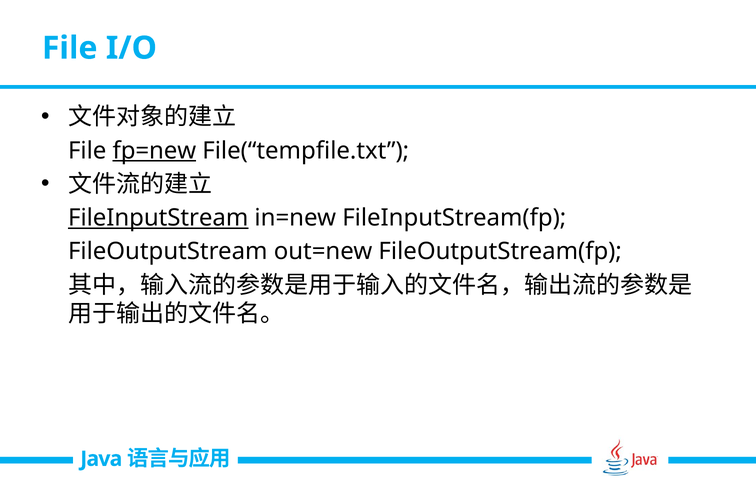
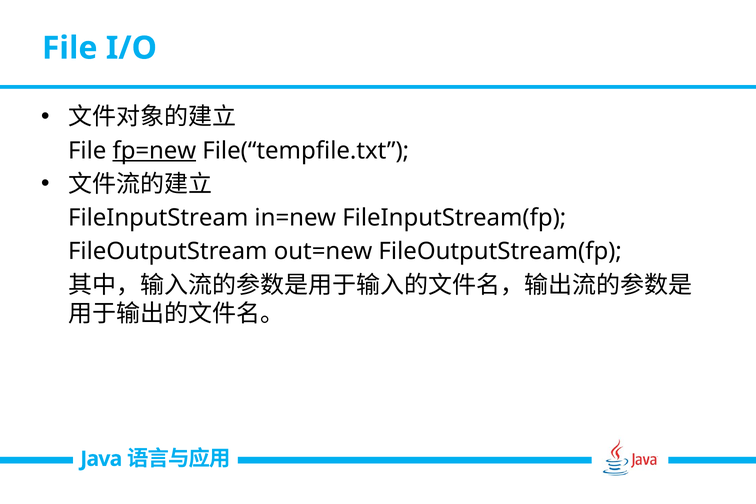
FileInputStream underline: present -> none
